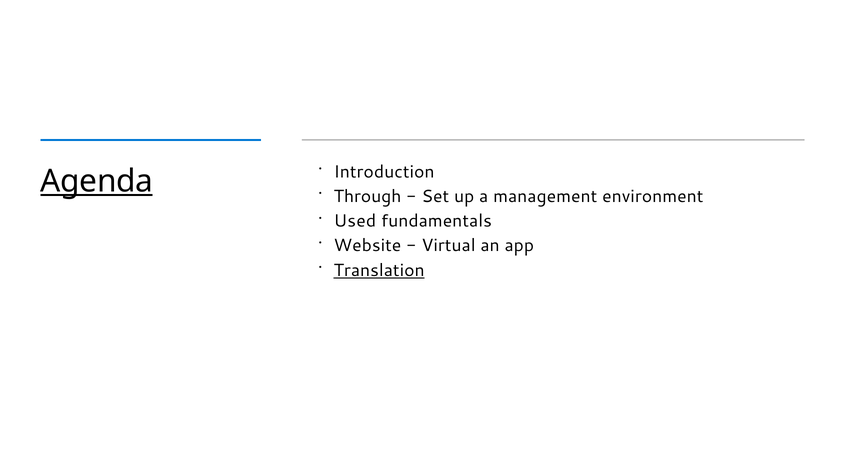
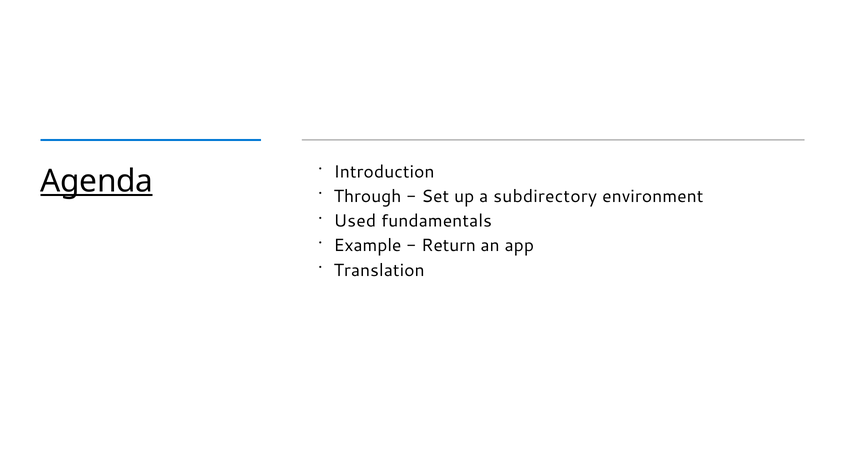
management: management -> subdirectory
Website: Website -> Example
Virtual: Virtual -> Return
Translation underline: present -> none
